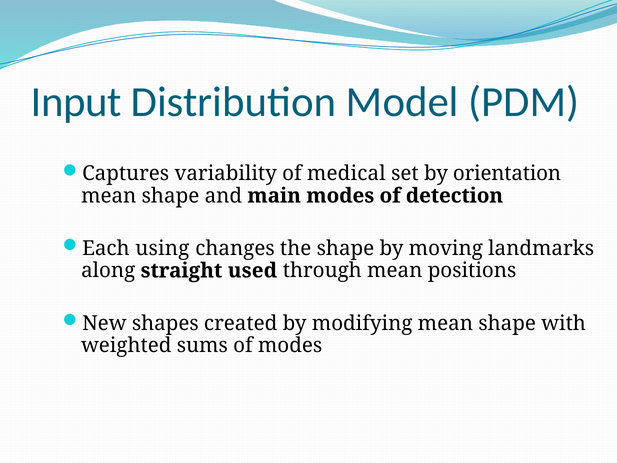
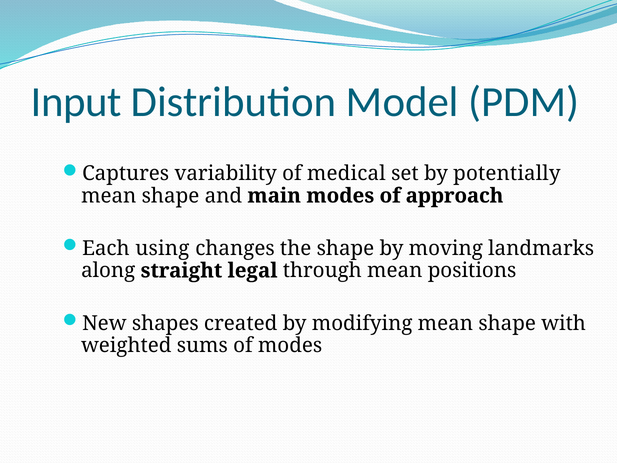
orientation: orientation -> potentially
detection: detection -> approach
used: used -> legal
